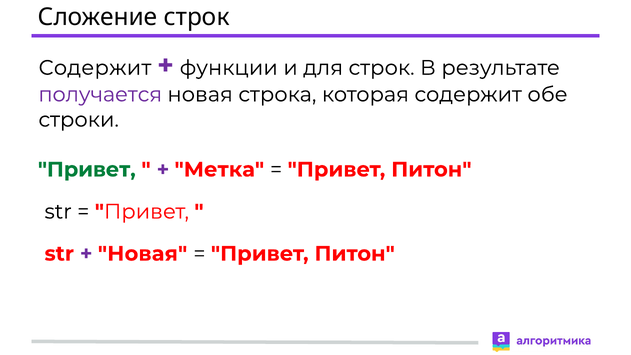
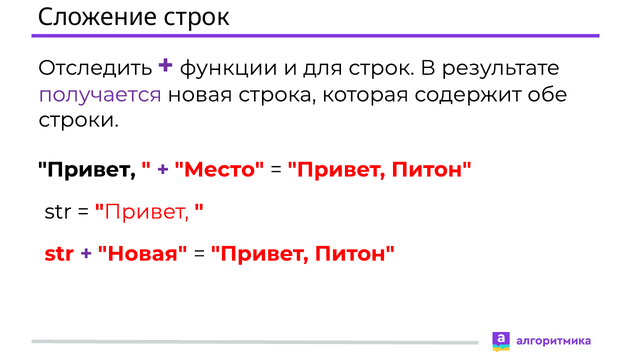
Содержит at (95, 68): Содержит -> Отследить
Привет at (87, 170) colour: green -> black
Метка: Метка -> Место
